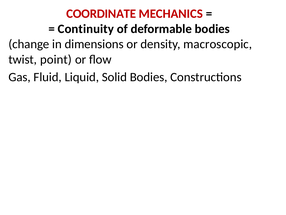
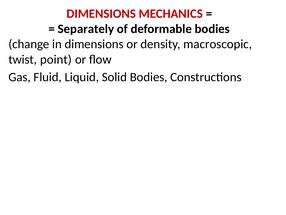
COORDINATE at (101, 14): COORDINATE -> DIMENSIONS
Continuity: Continuity -> Separately
